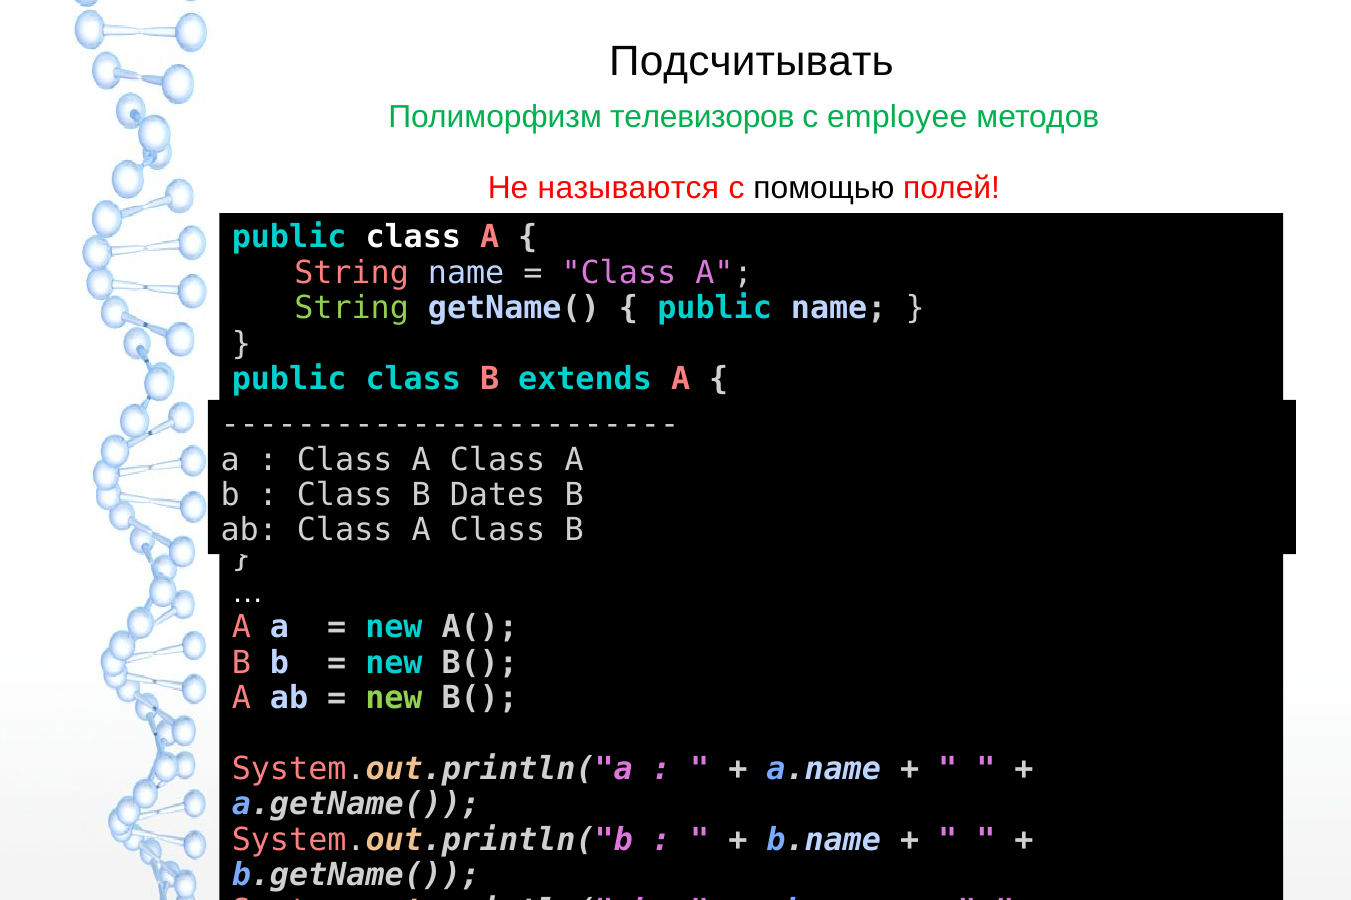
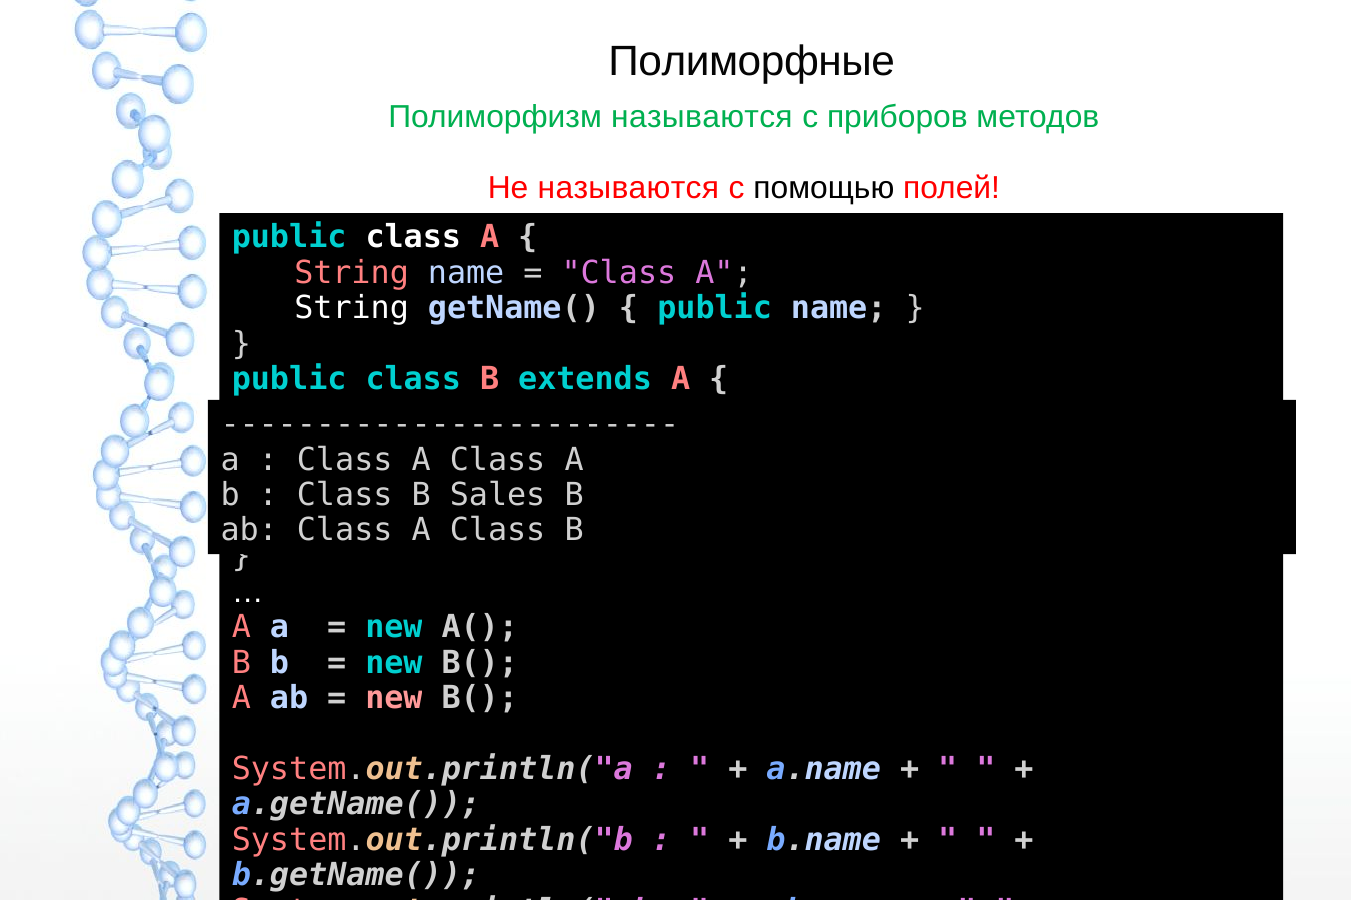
Подсчитывать: Подсчитывать -> Полиморфные
Полиморфизм телевизоров: телевизоров -> называются
employee: employee -> приборов
String at (352, 308) colour: light green -> white
Dates: Dates -> Sales
new at (394, 699) colour: light green -> pink
